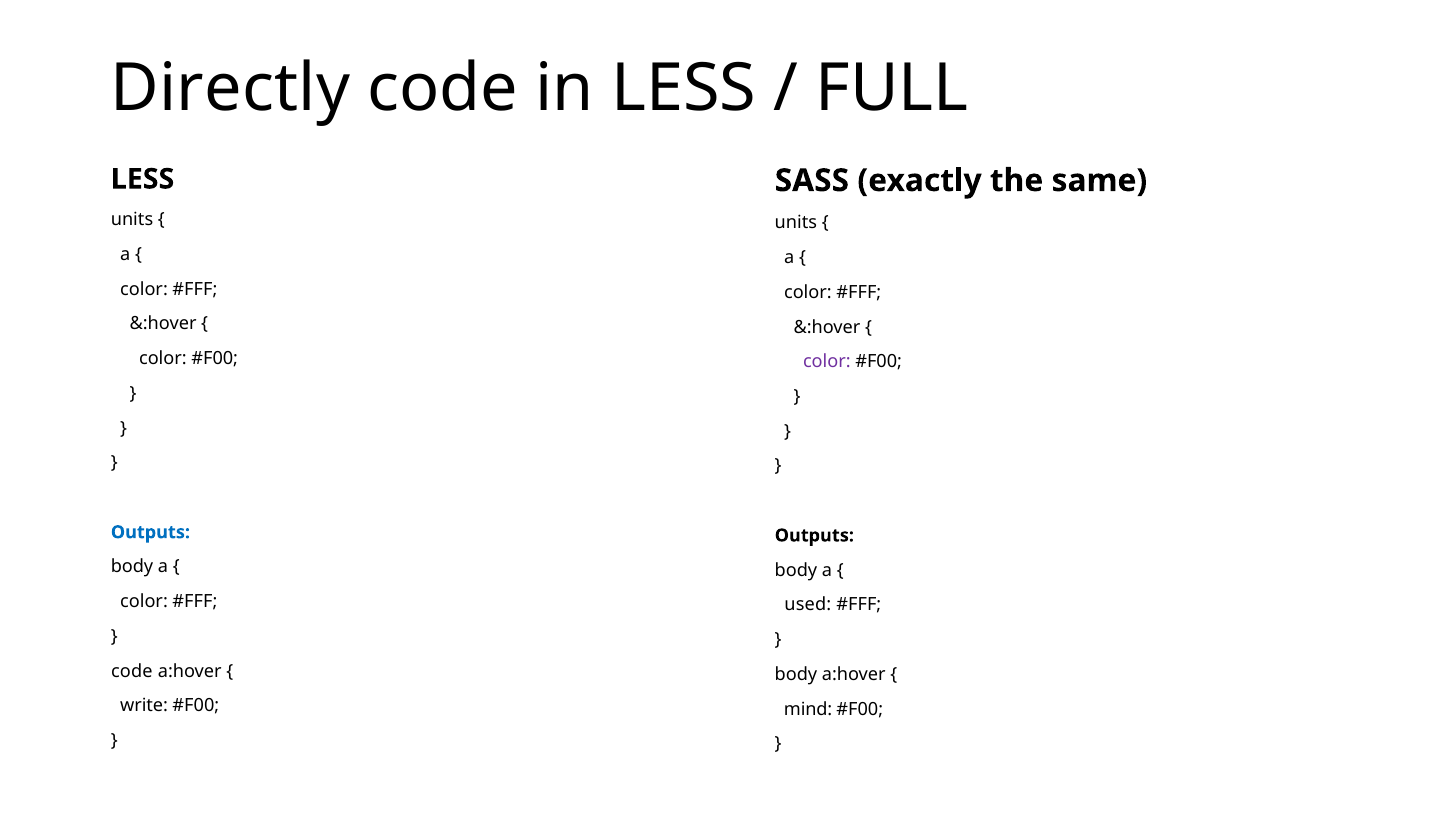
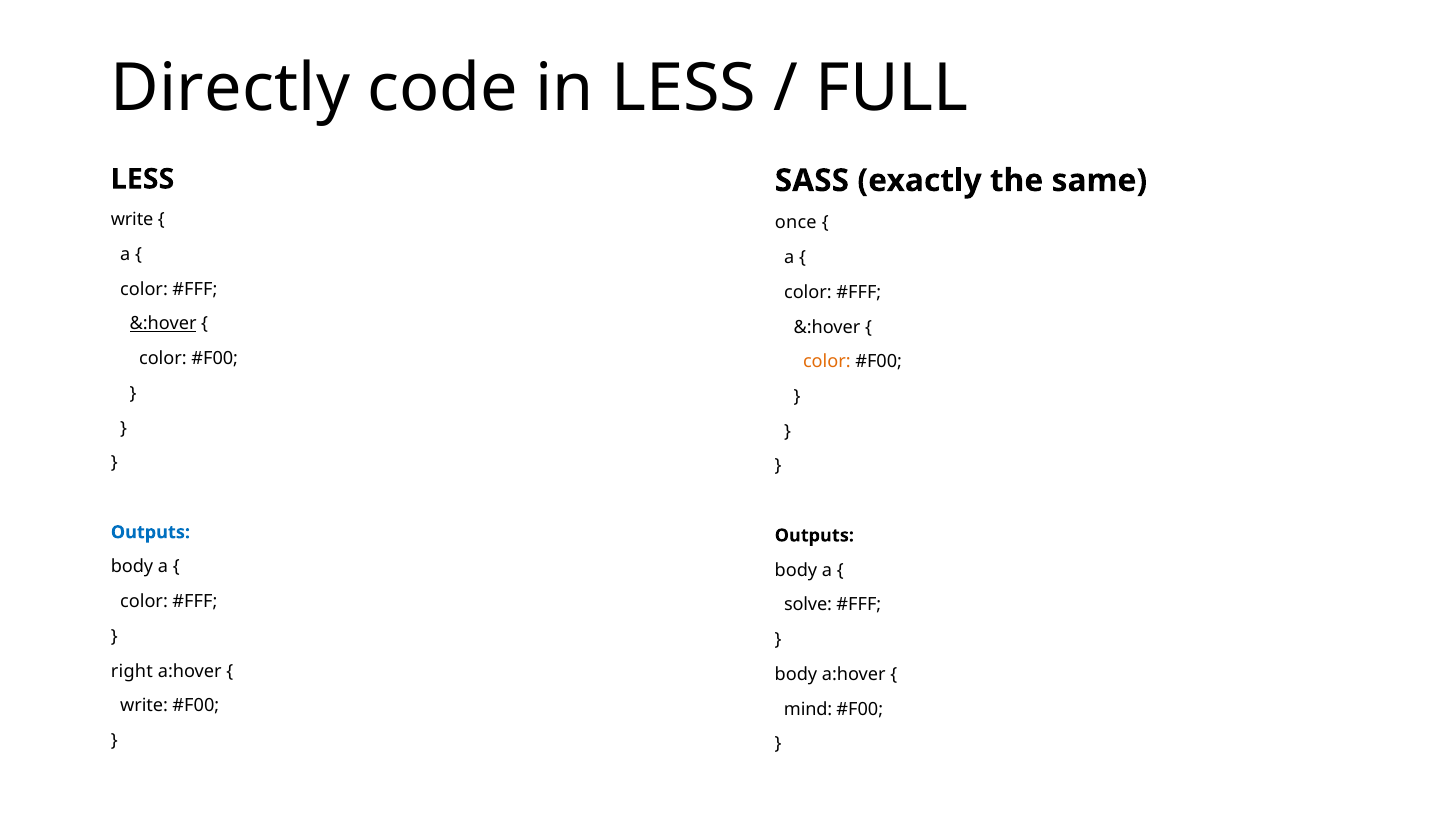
units at (132, 220): units -> write
units at (796, 223): units -> once
&:hover at (163, 324) underline: none -> present
color at (827, 362) colour: purple -> orange
used: used -> solve
code at (132, 671): code -> right
